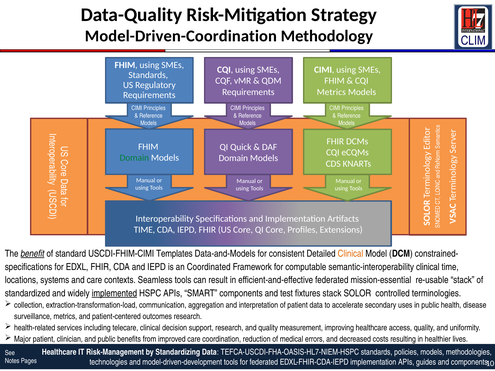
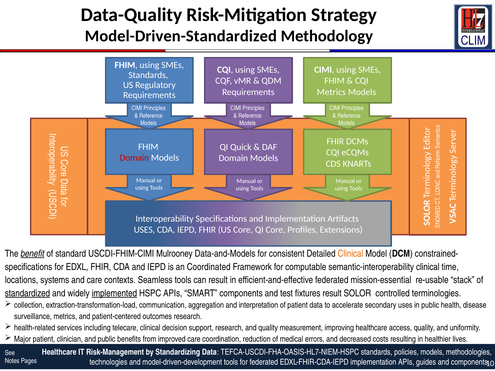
Model-Driven-Coordination: Model-Driven-Coordination -> Model-Driven-Standardized
Domain at (134, 158) colour: green -> red
TIME at (144, 230): TIME -> USES
Templates: Templates -> Mulrooney
standardized underline: none -> present
fixtures stack: stack -> result
